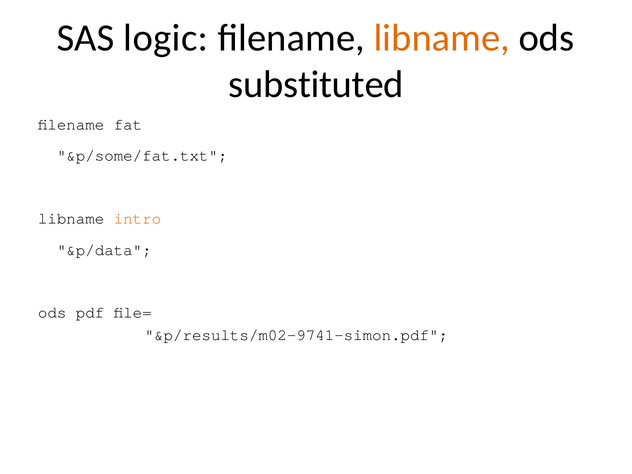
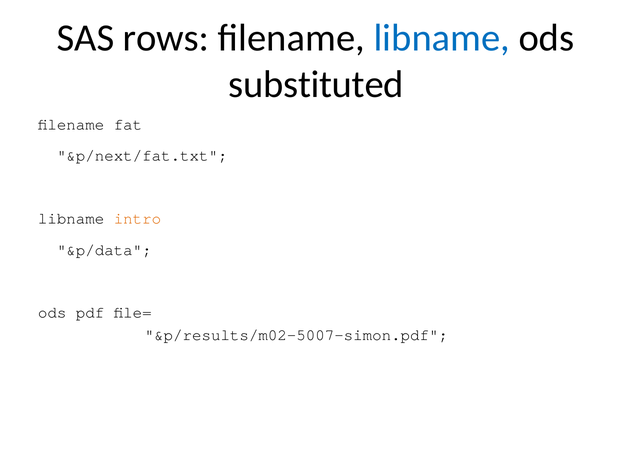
logic: logic -> rows
libname at (442, 38) colour: orange -> blue
&p/some/fat.txt: &p/some/fat.txt -> &p/next/fat.txt
&p/results/m02-9741-simon.pdf: &p/results/m02-9741-simon.pdf -> &p/results/m02-5007-simon.pdf
